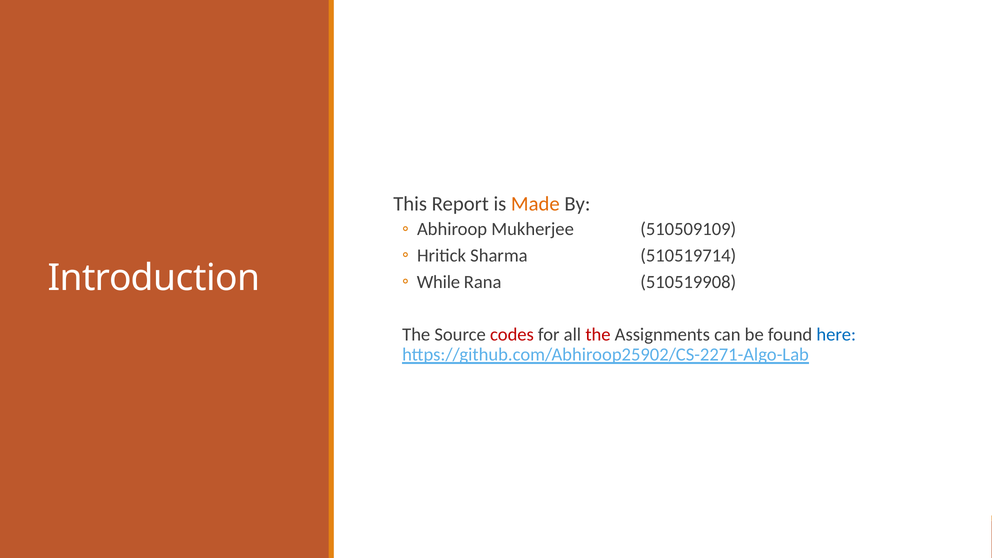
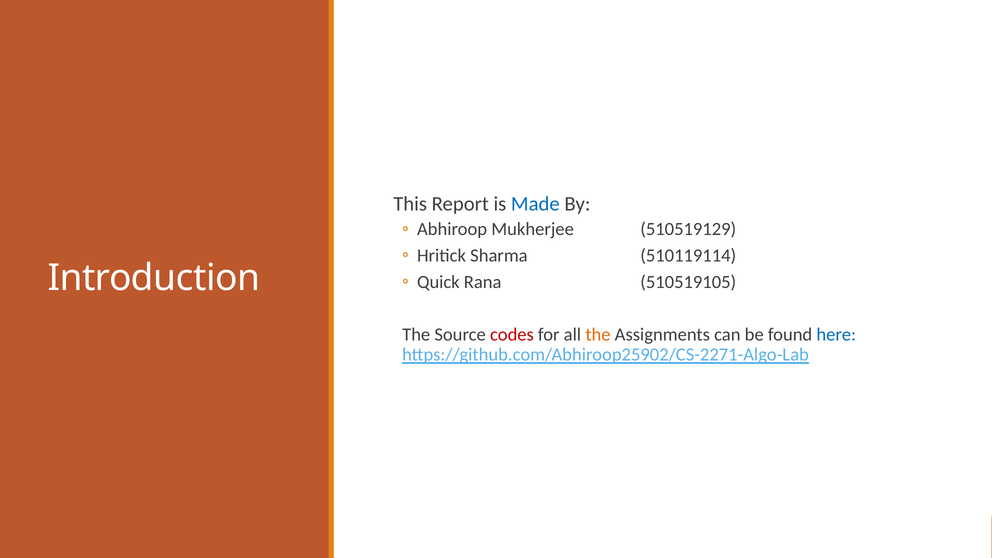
Made colour: orange -> blue
510509109: 510509109 -> 510519129
510519714: 510519714 -> 510119114
While: While -> Quick
510519908: 510519908 -> 510519105
the at (598, 334) colour: red -> orange
